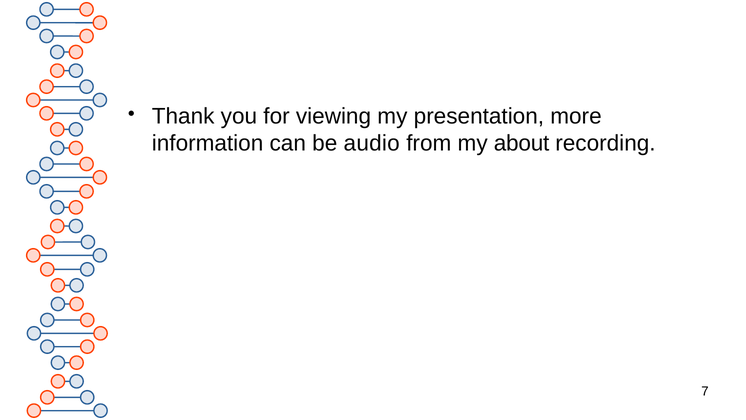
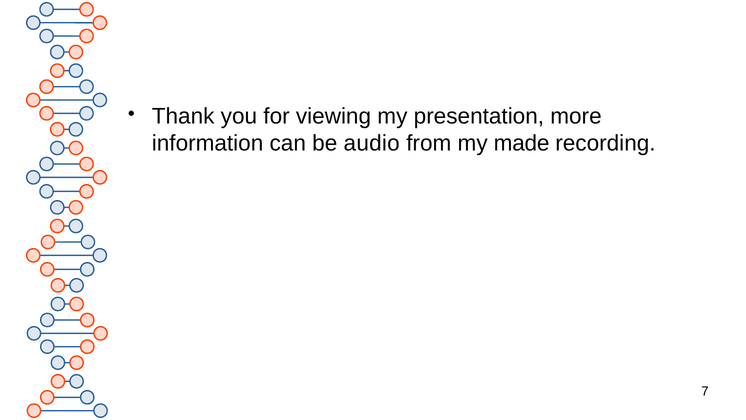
about: about -> made
